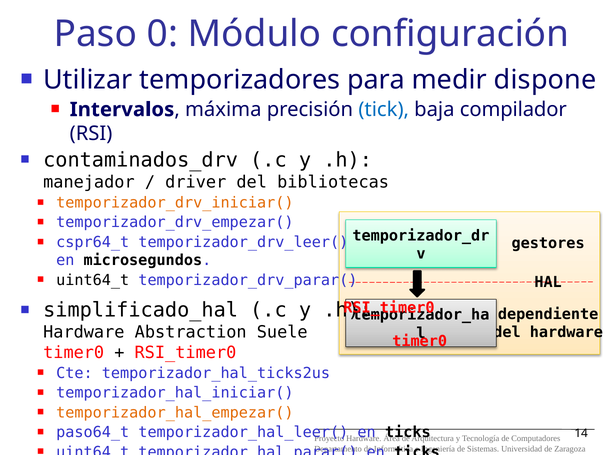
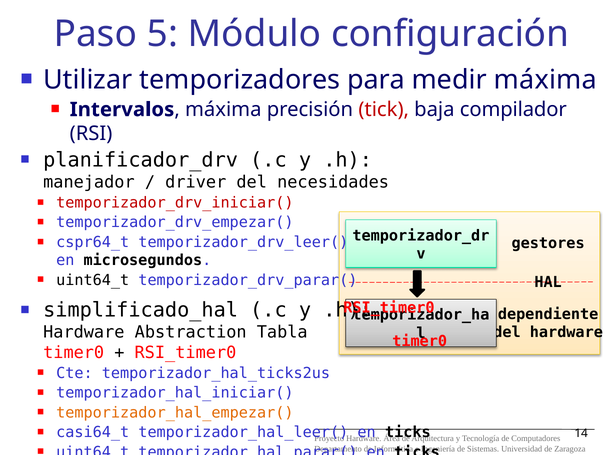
0: 0 -> 5
medir dispone: dispone -> máxima
tick colour: blue -> red
contaminados_drv: contaminados_drv -> planificador_drv
bibliotecas: bibliotecas -> necesidades
temporizador_drv_iniciar( colour: orange -> red
Suele: Suele -> Tabla
paso64_t: paso64_t -> casi64_t
